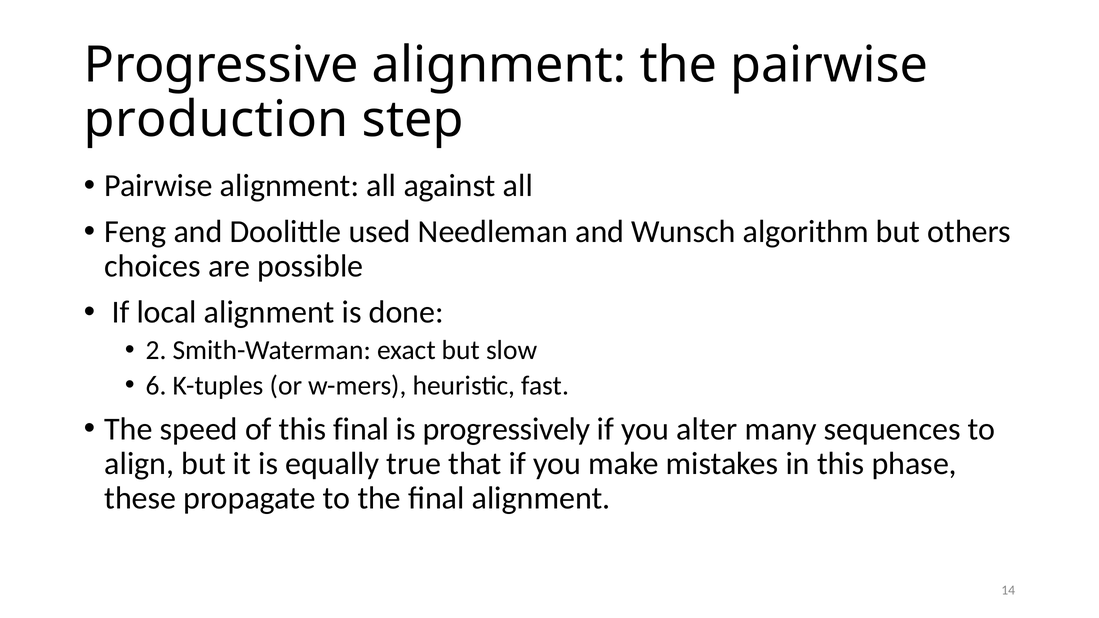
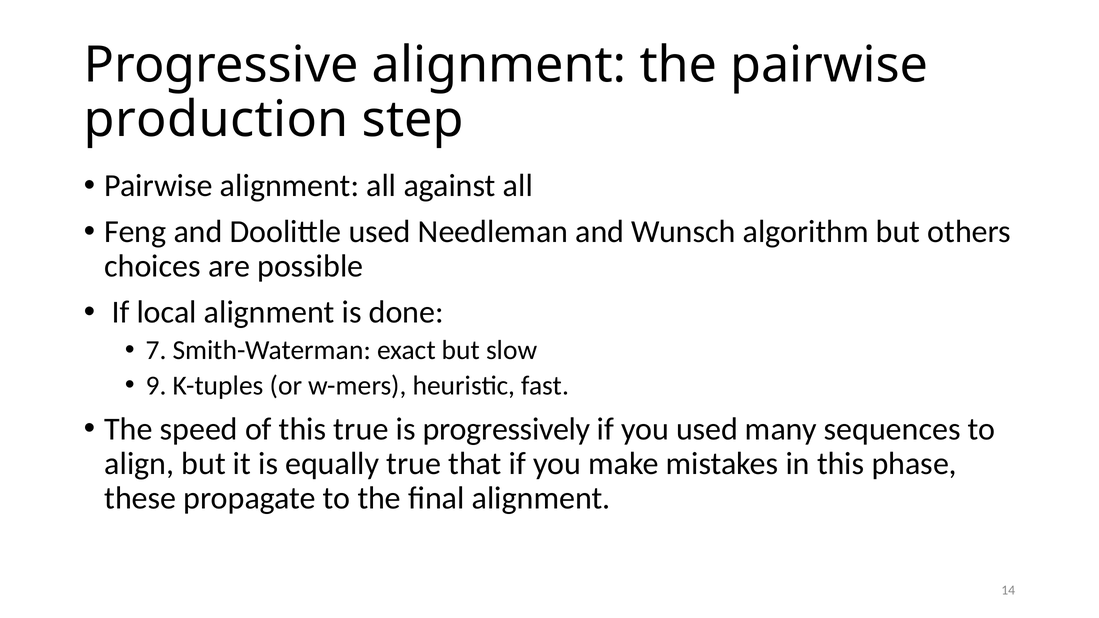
2: 2 -> 7
6: 6 -> 9
this final: final -> true
you alter: alter -> used
